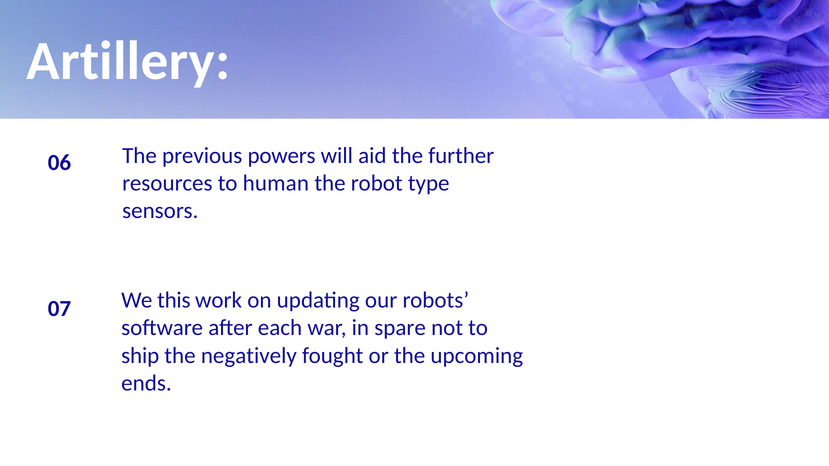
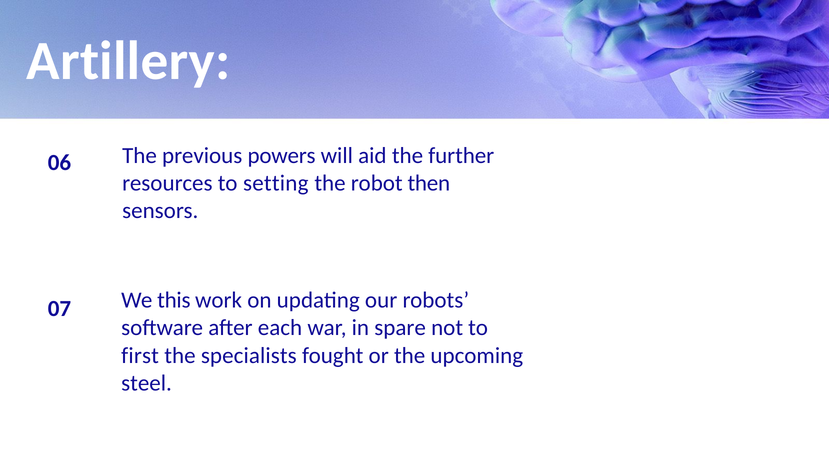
human: human -> setting
type: type -> then
ship: ship -> first
negatively: negatively -> specialists
ends: ends -> steel
